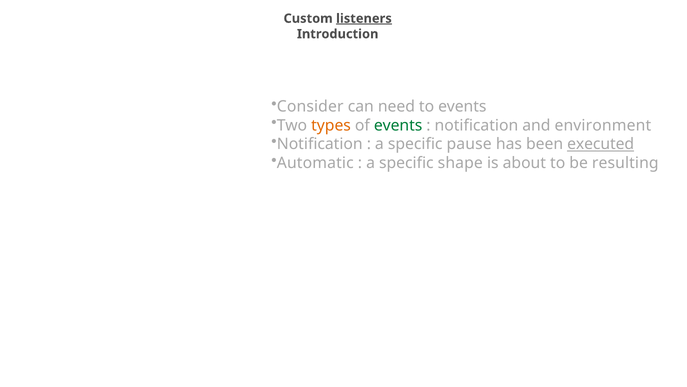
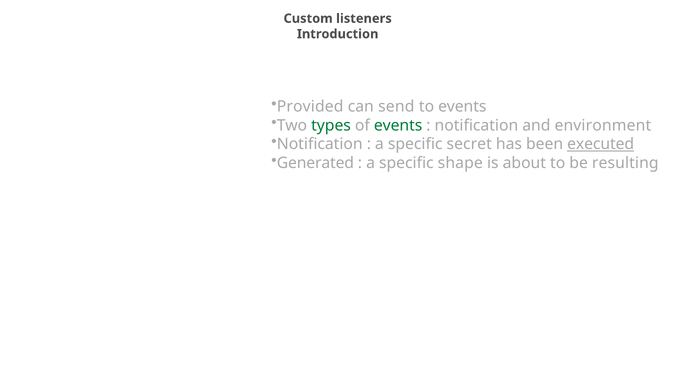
listeners underline: present -> none
Consider: Consider -> Provided
need: need -> send
types colour: orange -> green
pause: pause -> secret
Automatic: Automatic -> Generated
